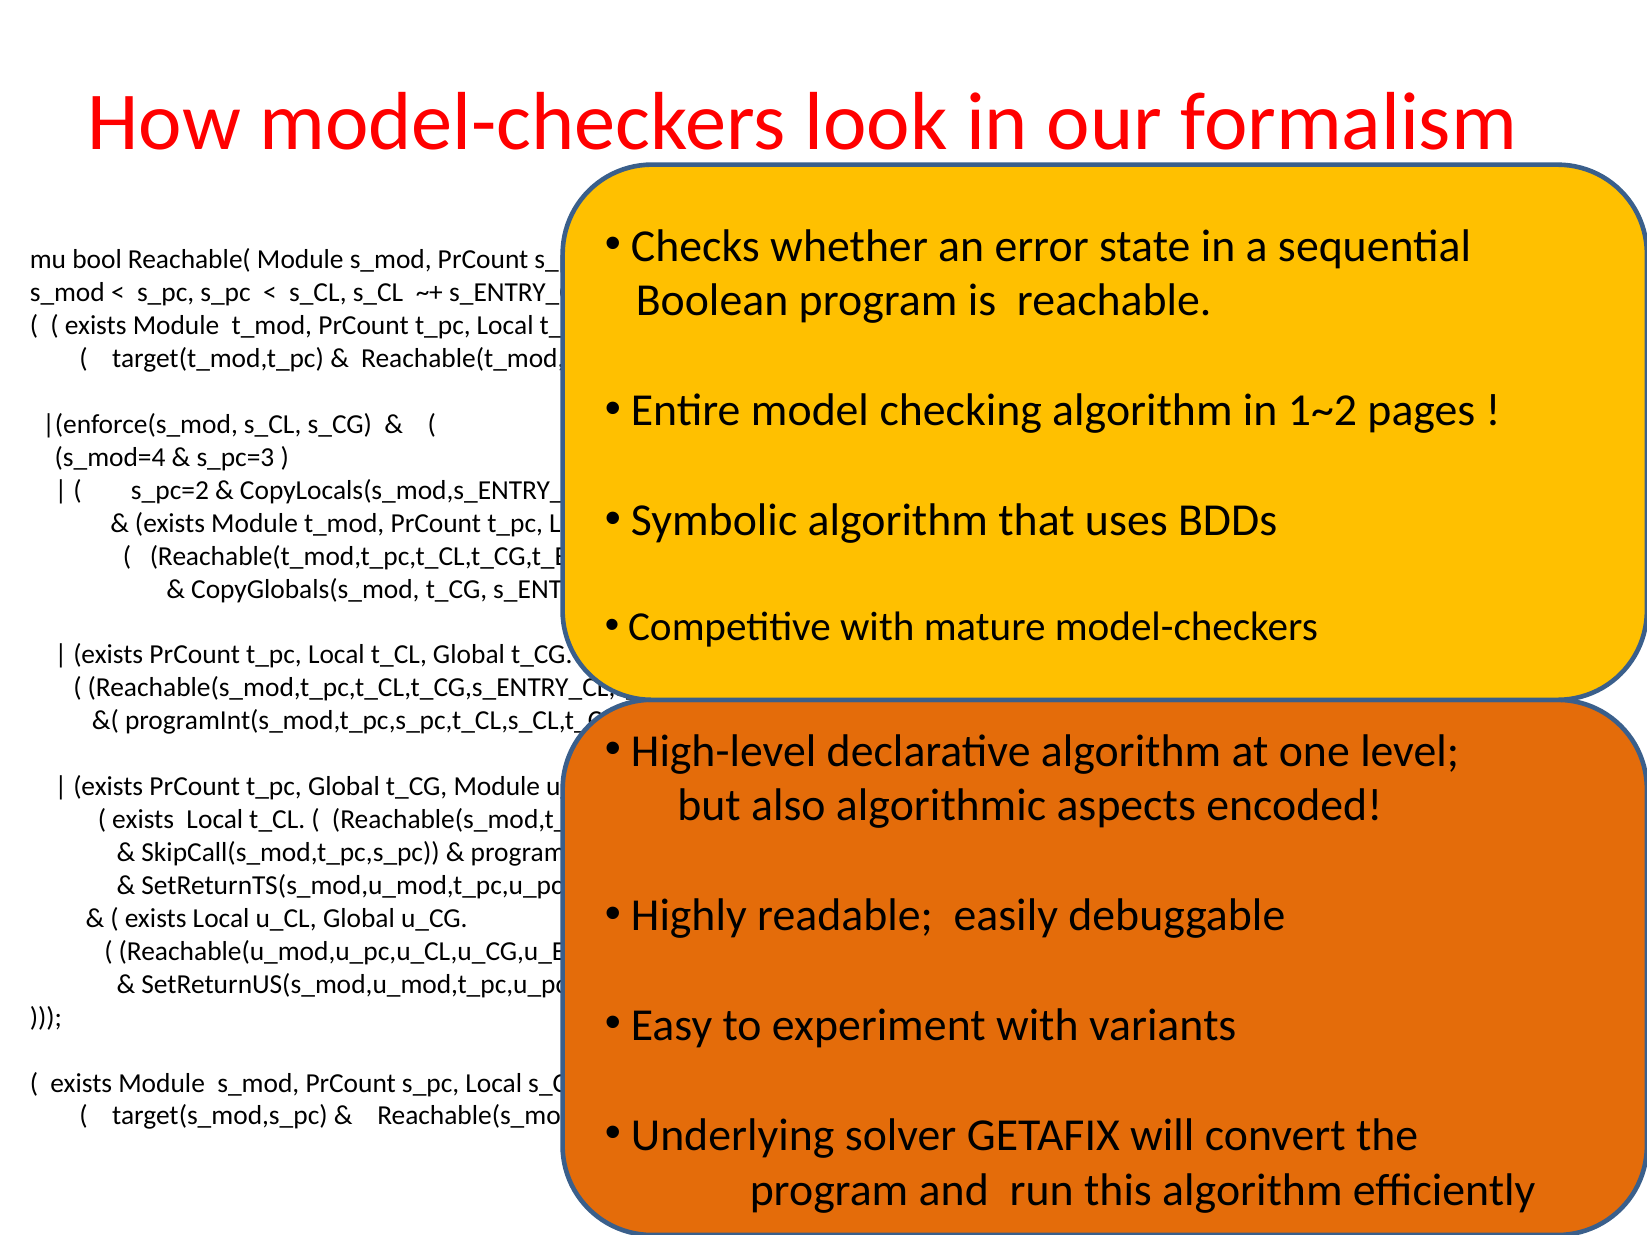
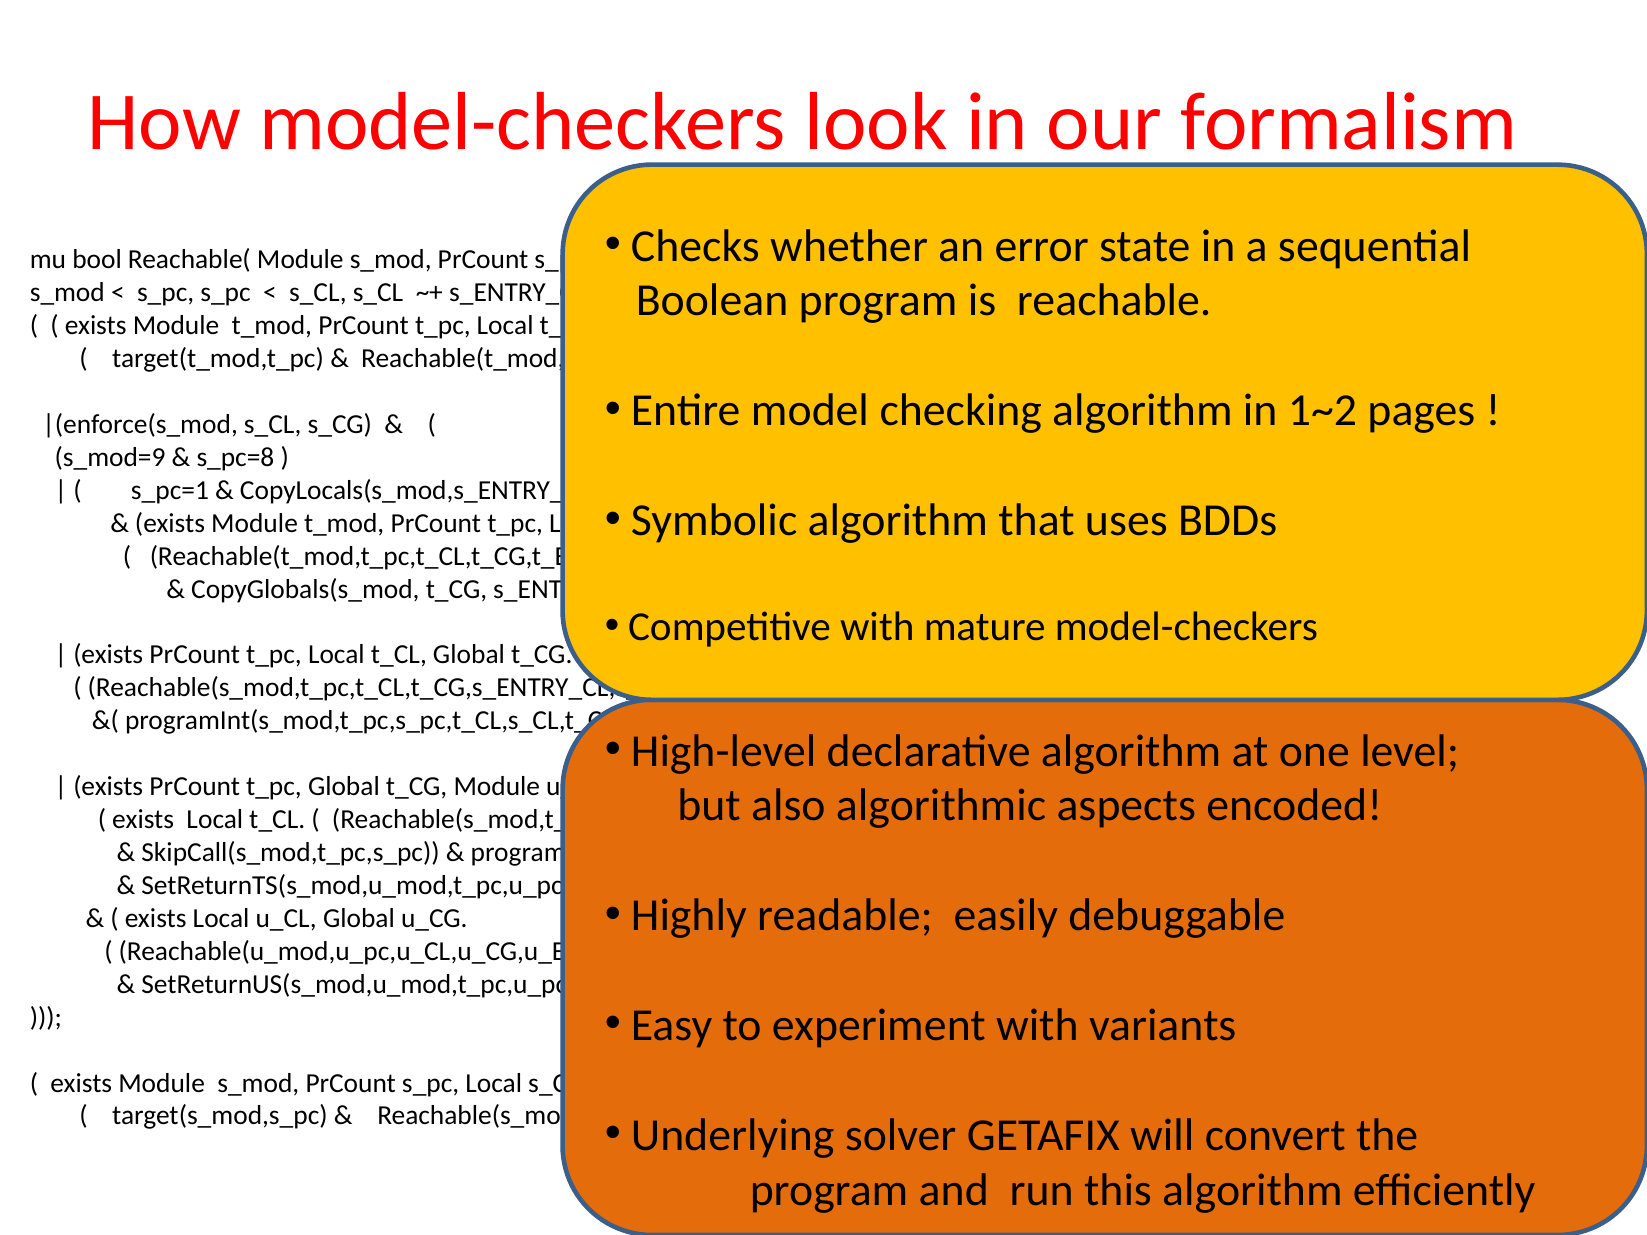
s_mod=4: s_mod=4 -> s_mod=9
s_pc=3: s_pc=3 -> s_pc=8
s_pc=2: s_pc=2 -> s_pc=1
